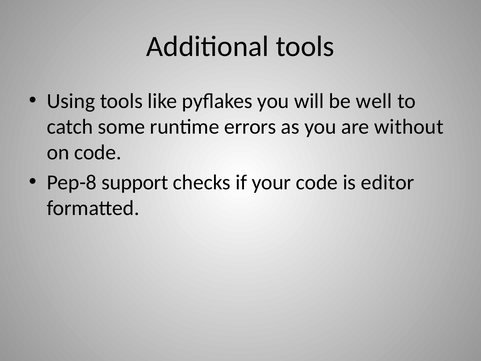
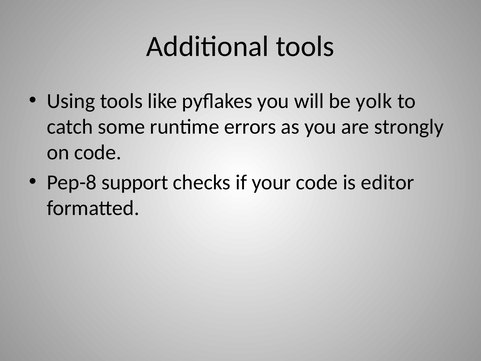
well: well -> yolk
without: without -> strongly
